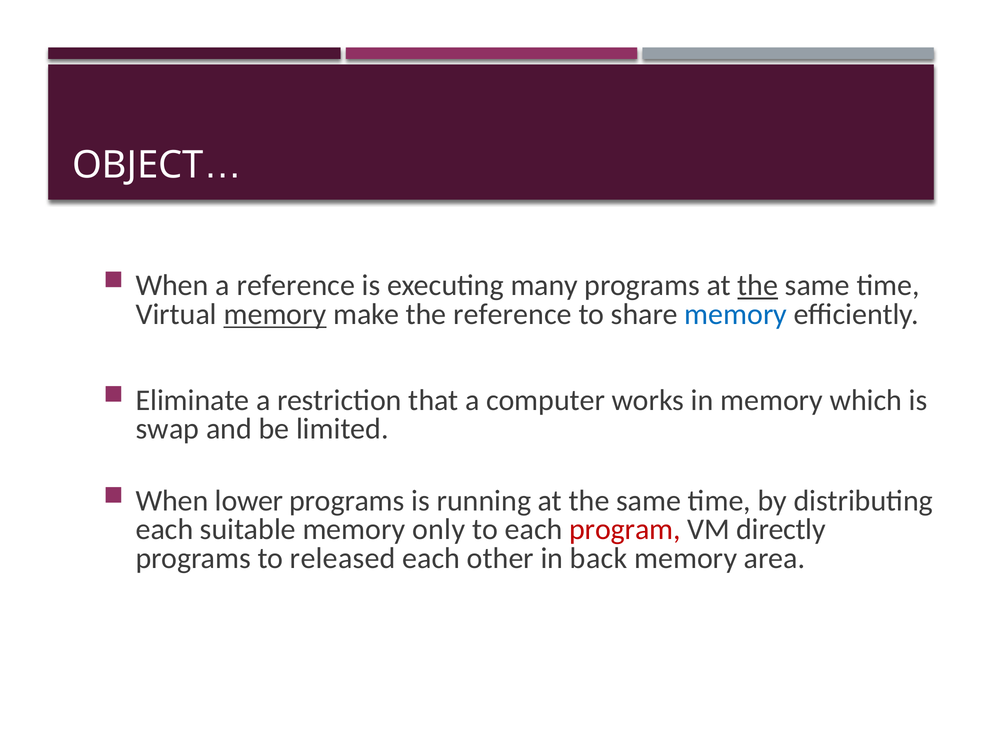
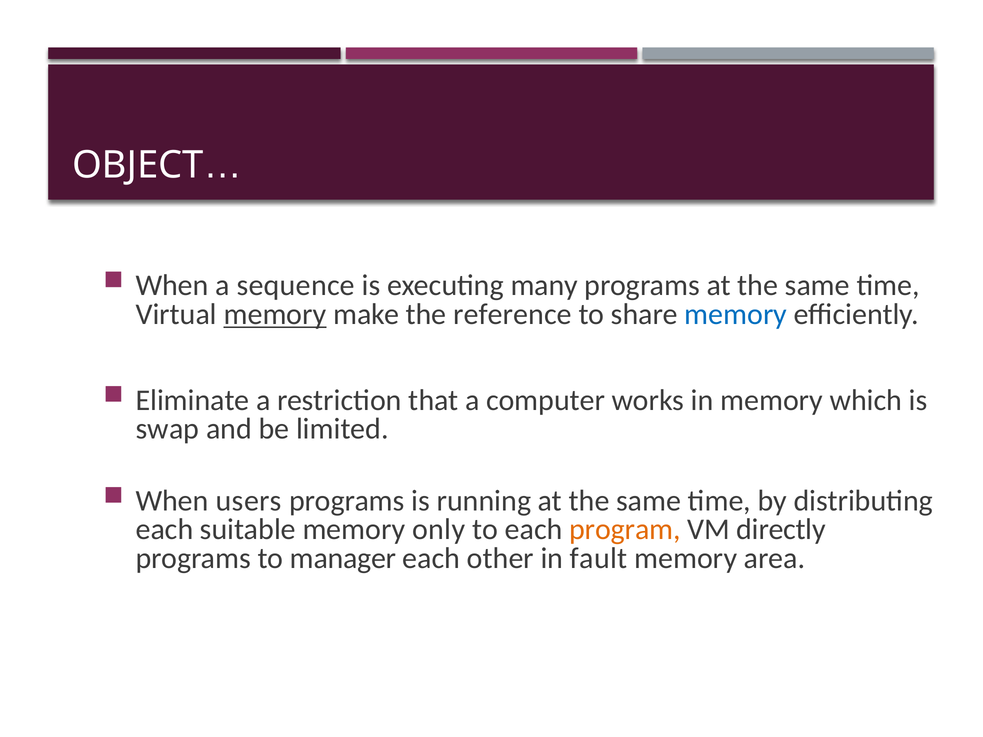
a reference: reference -> sequence
the at (758, 286) underline: present -> none
lower: lower -> users
program colour: red -> orange
released: released -> manager
back: back -> fault
